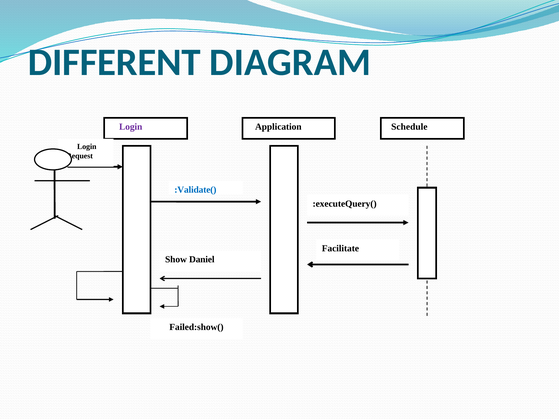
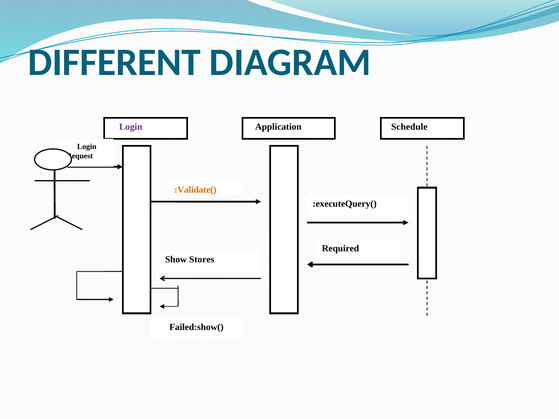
:Validate( colour: blue -> orange
Facilitate: Facilitate -> Required
Daniel: Daniel -> Stores
